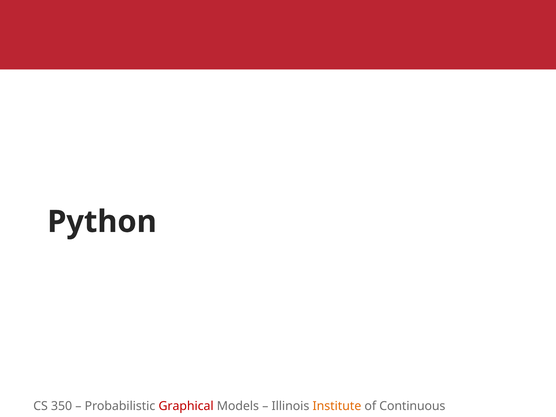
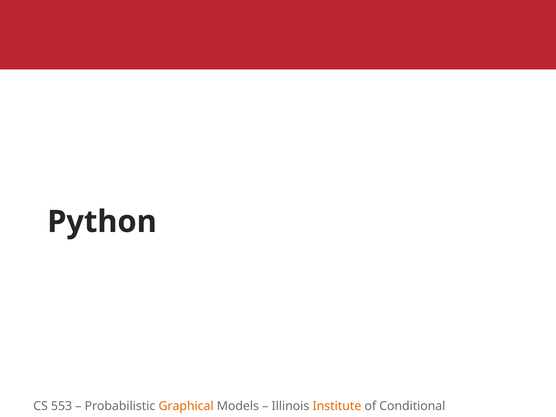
350: 350 -> 553
Graphical colour: red -> orange
Continuous: Continuous -> Conditional
